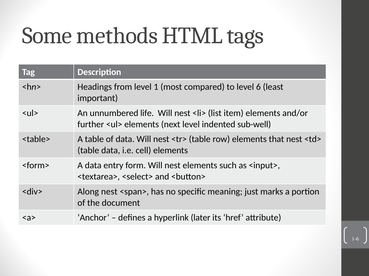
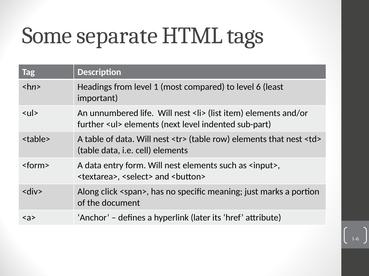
methods: methods -> separate
sub-well: sub-well -> sub-part
Along nest: nest -> click
